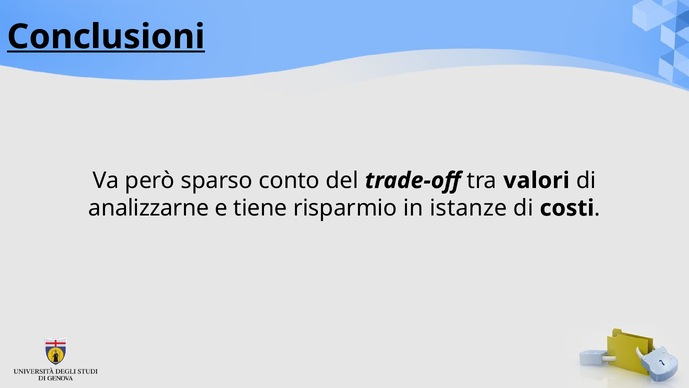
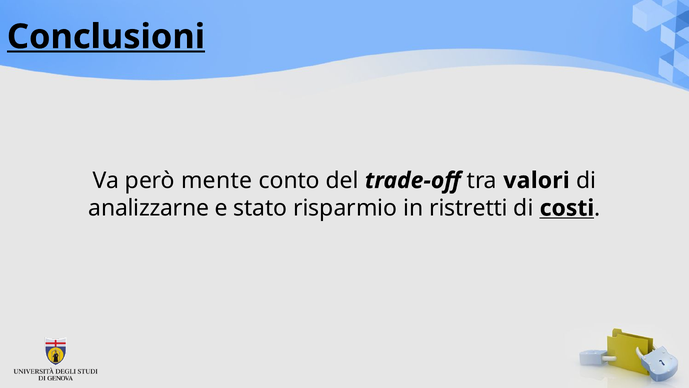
sparso: sparso -> mente
tiene: tiene -> stato
istanze: istanze -> ristretti
costi underline: none -> present
